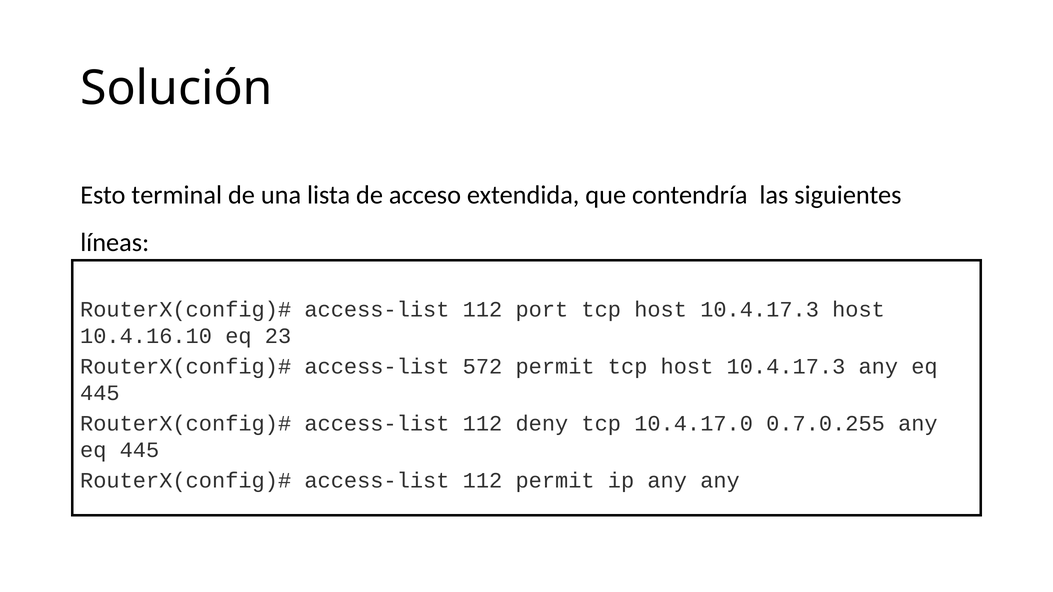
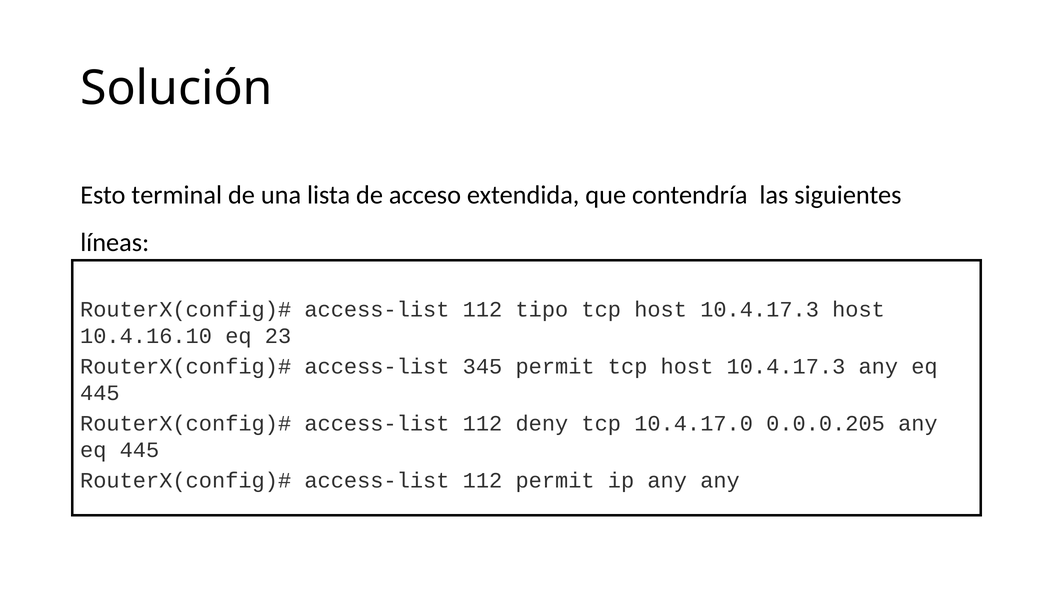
port: port -> tipo
572: 572 -> 345
0.7.0.255: 0.7.0.255 -> 0.0.0.205
